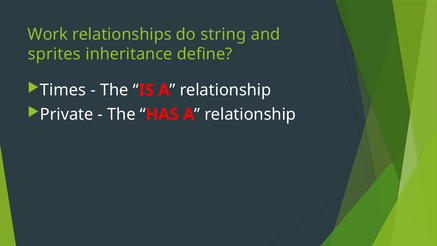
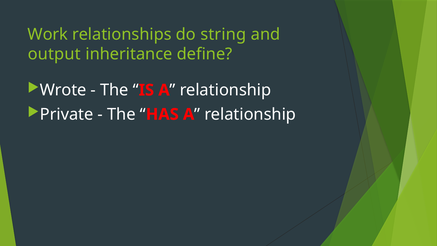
sprites: sprites -> output
Times: Times -> Wrote
